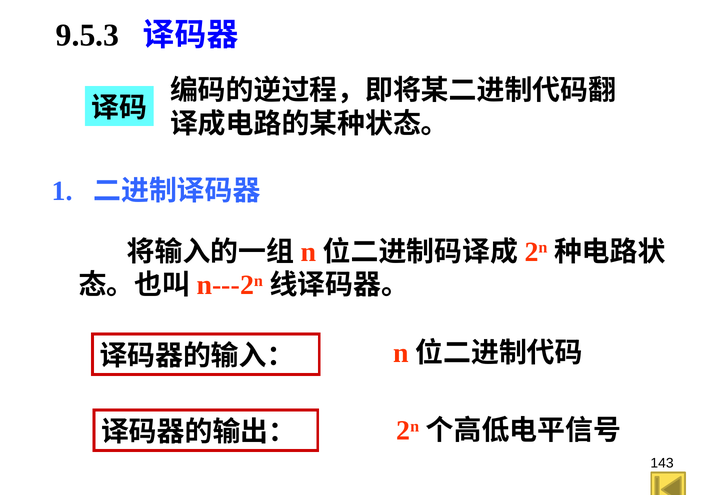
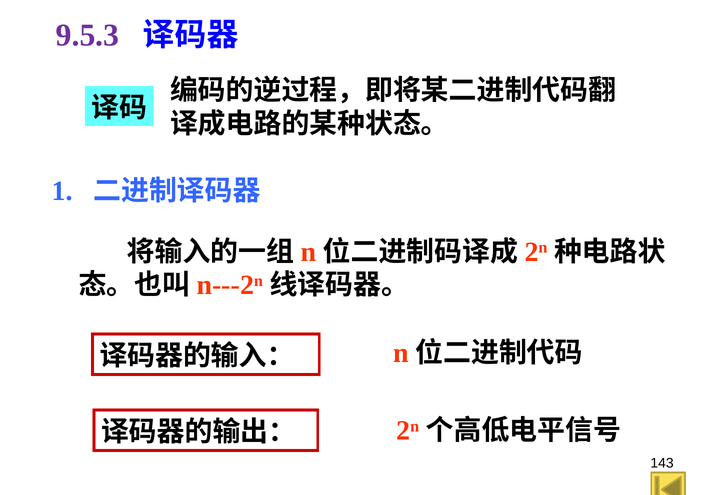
9.5.3 colour: black -> purple
